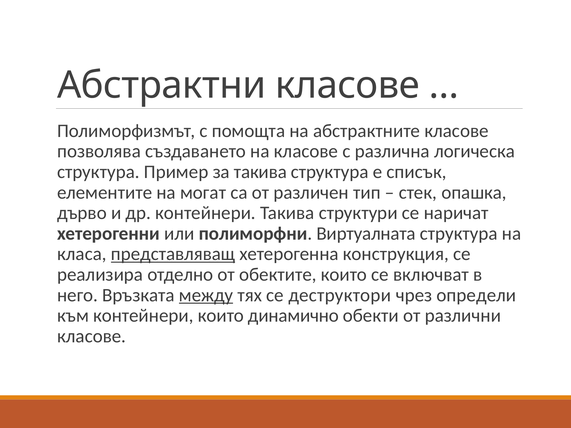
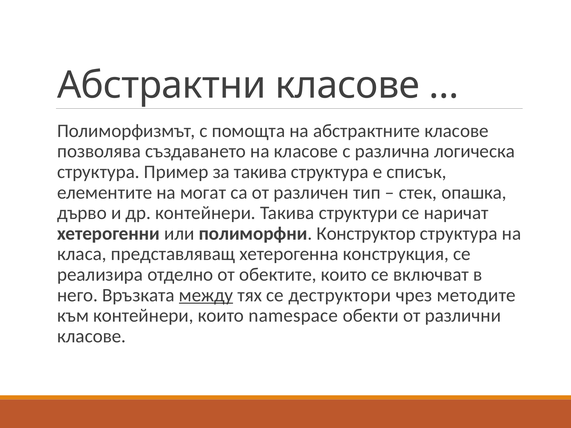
Виртуалната: Виртуалната -> Конструктор
представляващ underline: present -> none
определи: определи -> методите
динамично: динамично -> namespace
